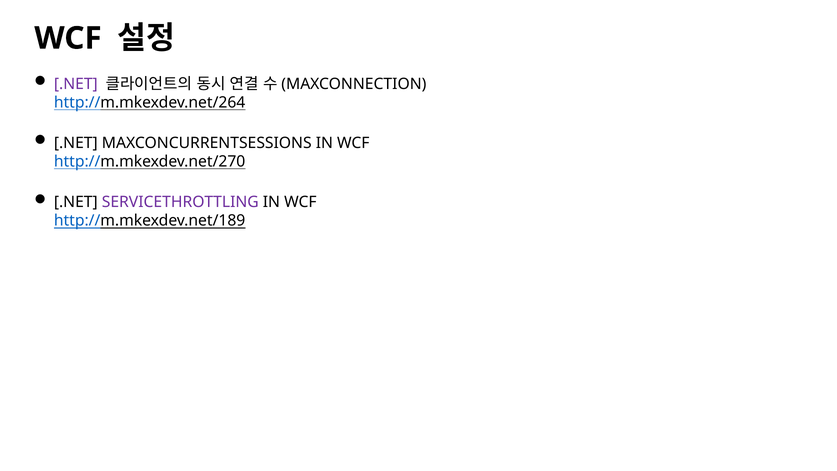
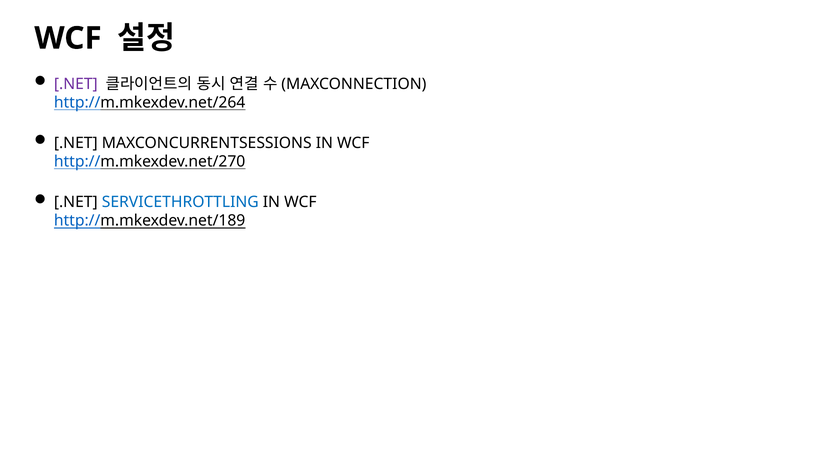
SERVICETHROTTLING colour: purple -> blue
